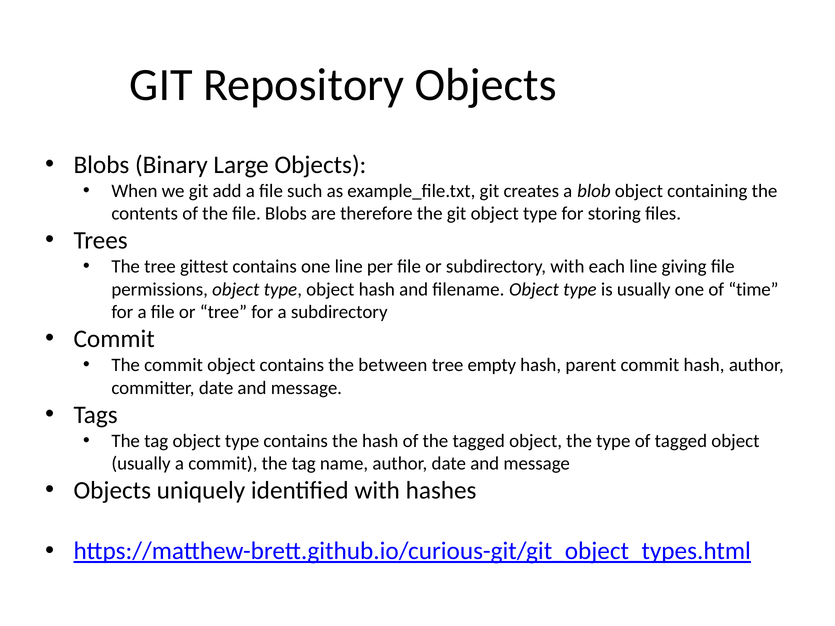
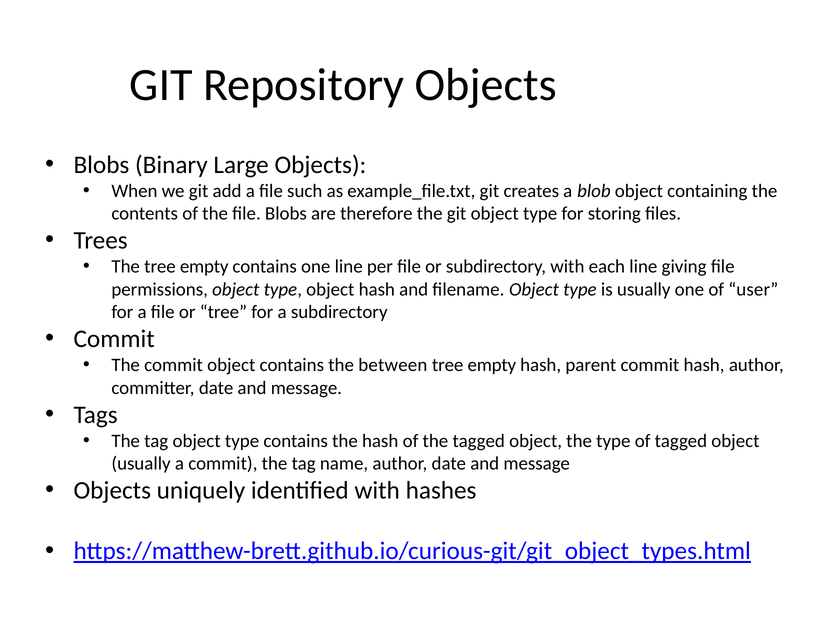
The tree gittest: gittest -> empty
time: time -> user
